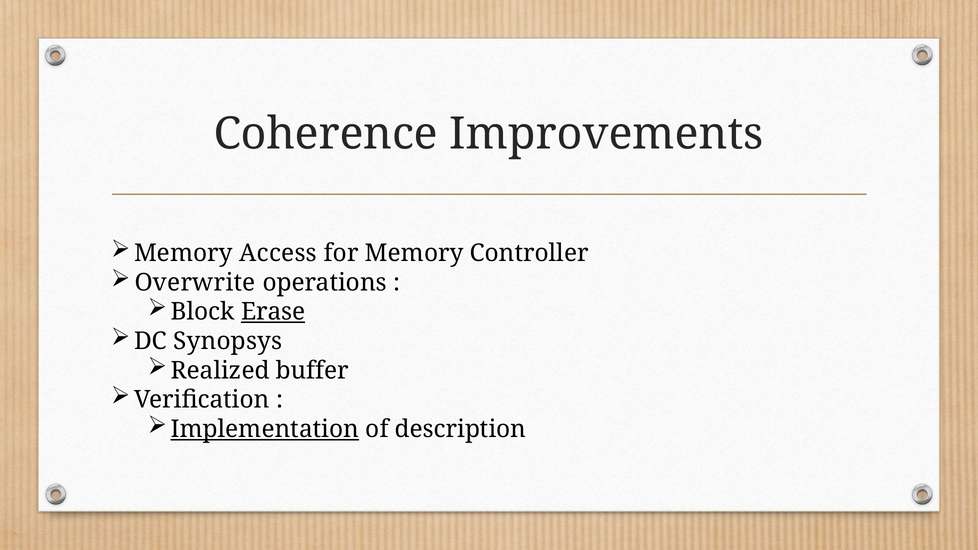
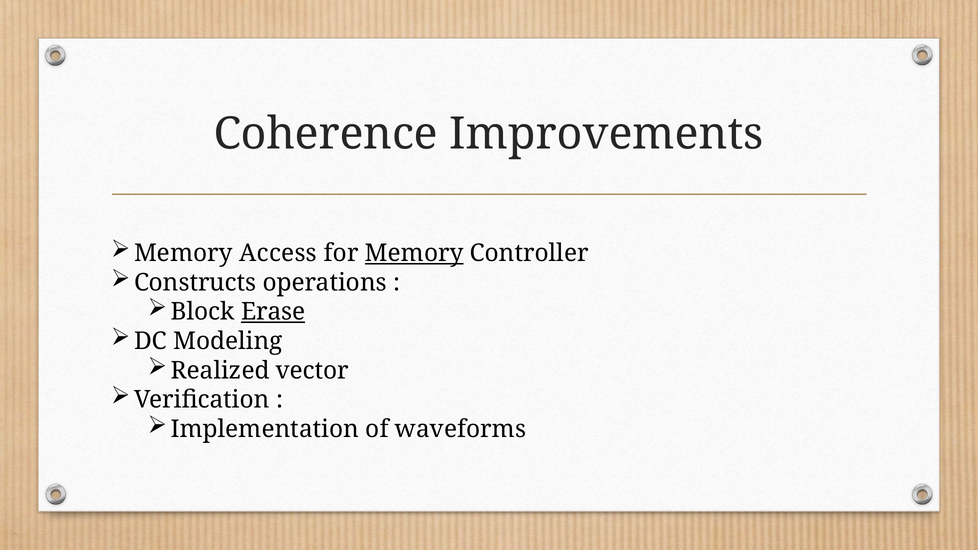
Memory at (414, 253) underline: none -> present
Overwrite: Overwrite -> Constructs
Synopsys: Synopsys -> Modeling
buffer: buffer -> vector
Implementation underline: present -> none
description: description -> waveforms
